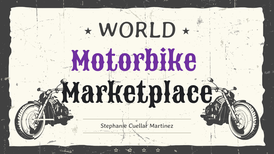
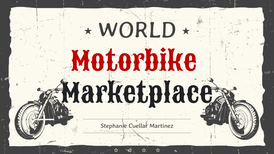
Motorbike colour: purple -> red
